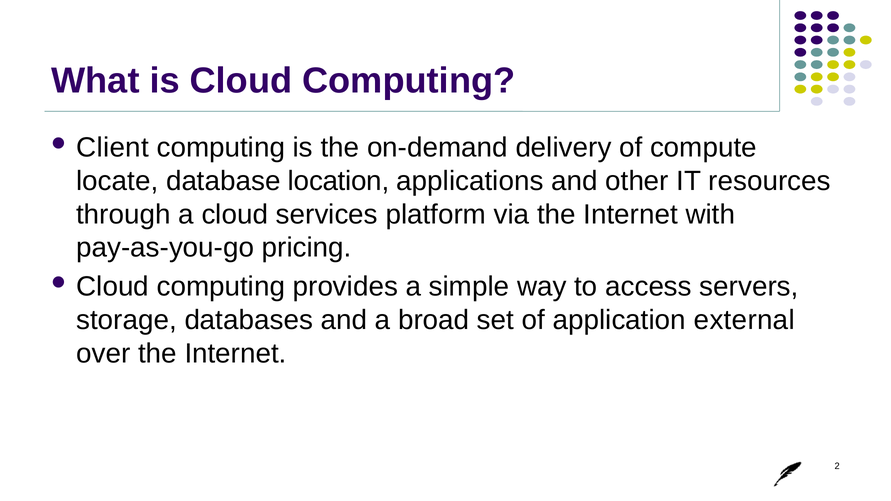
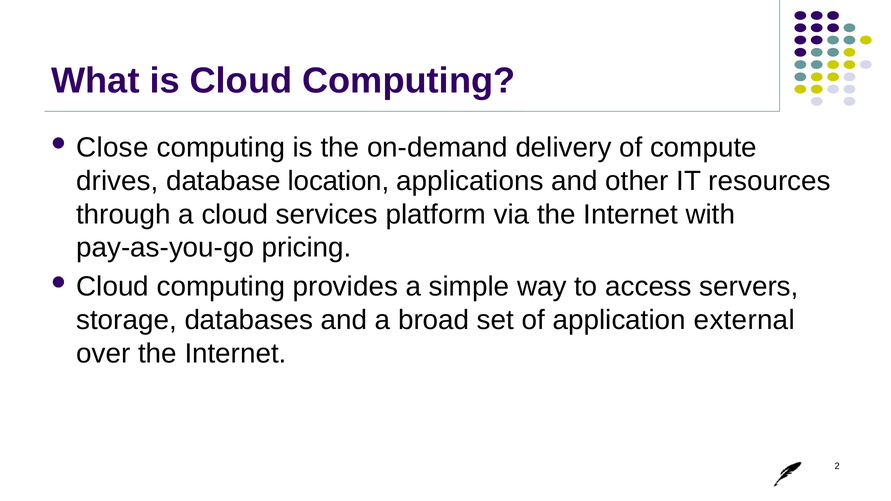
Client: Client -> Close
locate: locate -> drives
